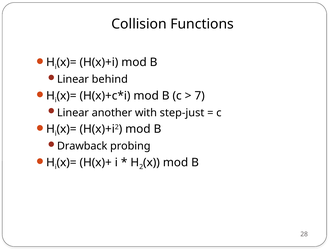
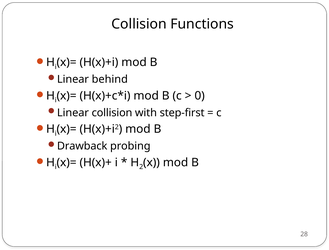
7: 7 -> 0
Linear another: another -> collision
step-just: step-just -> step-first
